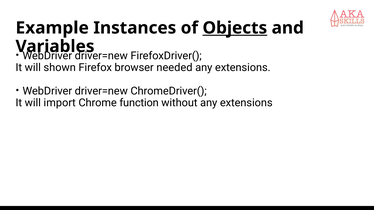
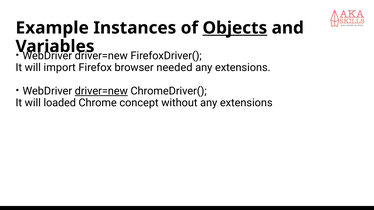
shown: shown -> import
driver=new at (101, 91) underline: none -> present
import: import -> loaded
function: function -> concept
